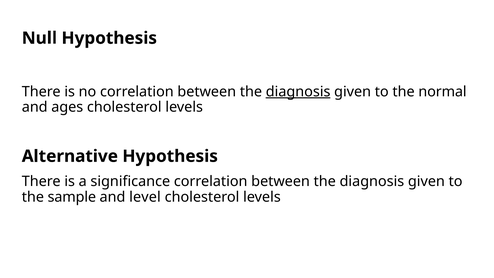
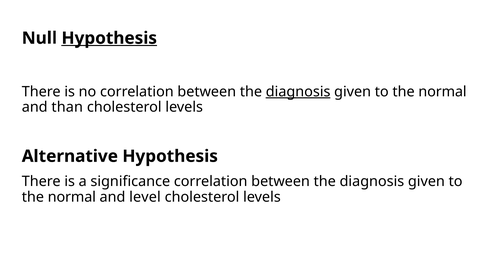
Hypothesis at (109, 38) underline: none -> present
ages: ages -> than
sample at (72, 197): sample -> normal
